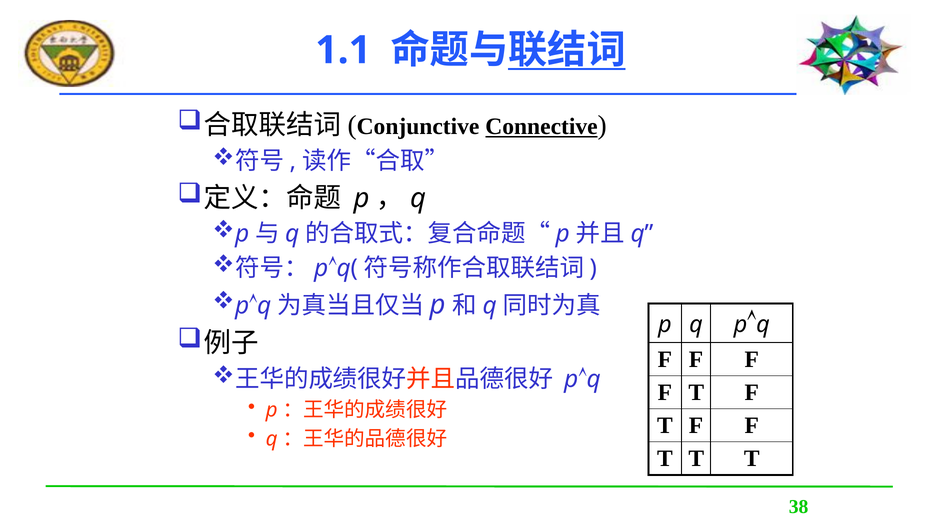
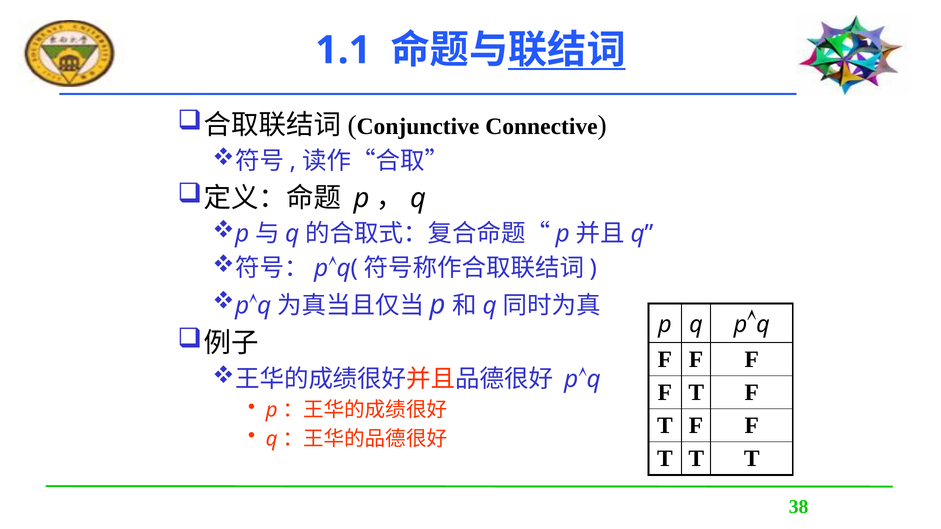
Connective underline: present -> none
